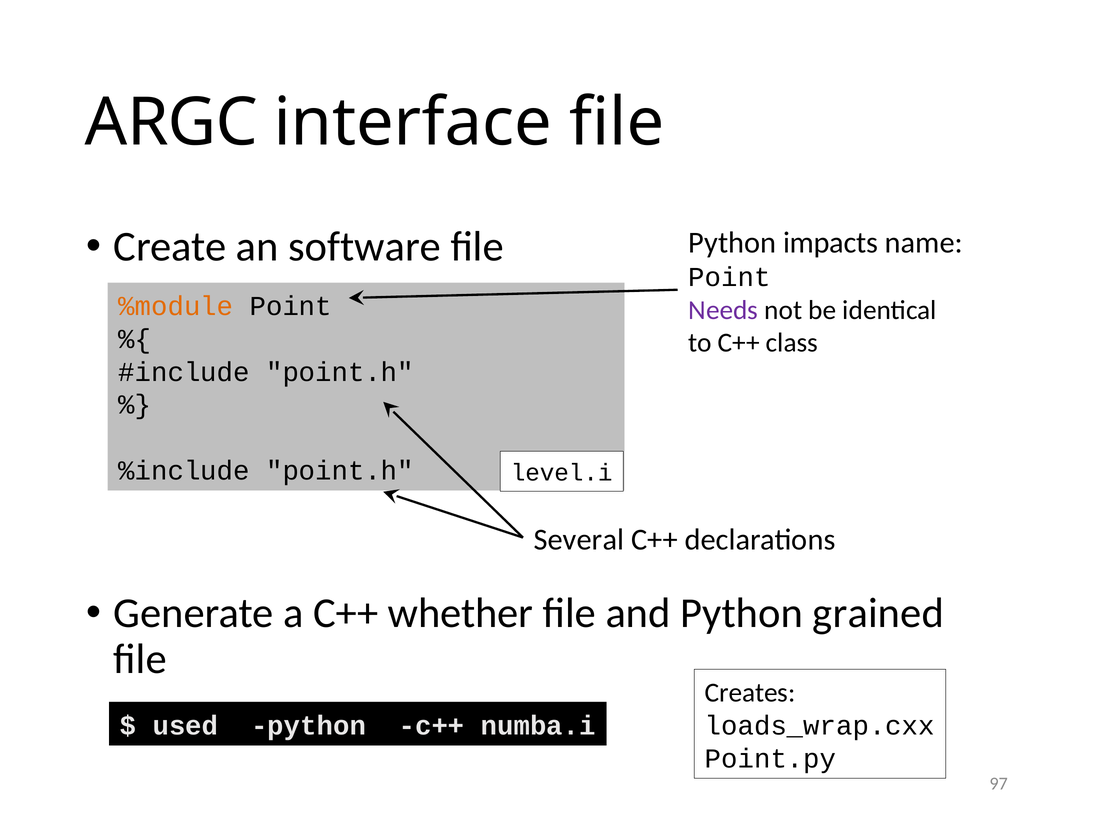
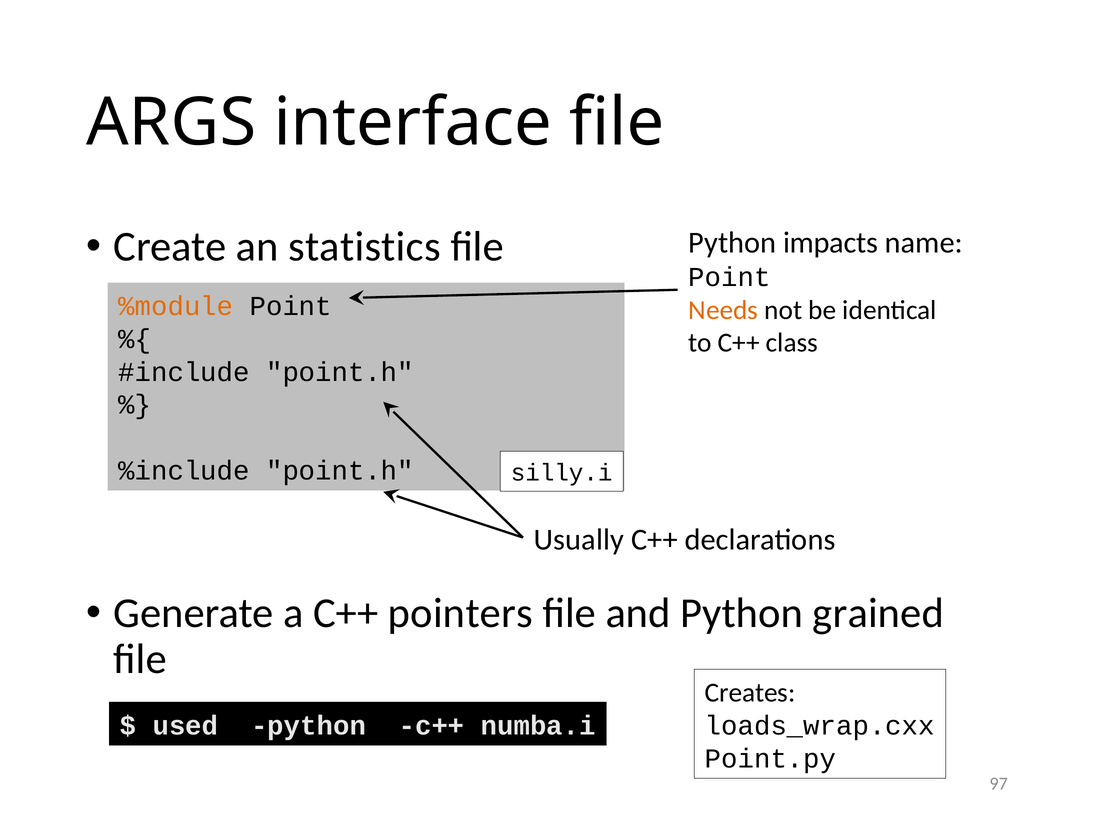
ARGC: ARGC -> ARGS
software: software -> statistics
Needs colour: purple -> orange
level.i: level.i -> silly.i
Several: Several -> Usually
whether: whether -> pointers
